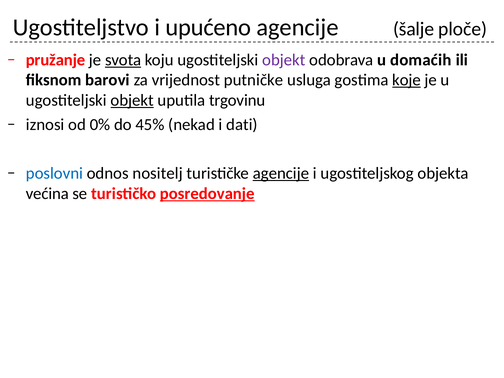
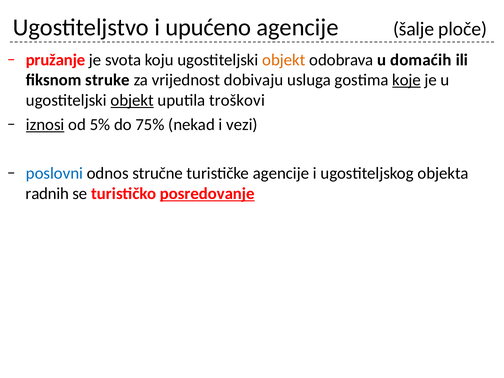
svota underline: present -> none
objekt at (284, 60) colour: purple -> orange
barovi: barovi -> struke
putničke: putničke -> dobivaju
trgovinu: trgovinu -> troškovi
iznosi underline: none -> present
0%: 0% -> 5%
45%: 45% -> 75%
dati: dati -> vezi
nositelj: nositelj -> stručne
agencije at (281, 173) underline: present -> none
većina: većina -> radnih
